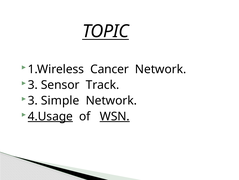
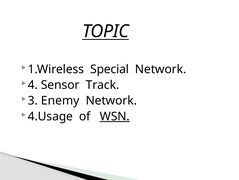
Cancer: Cancer -> Special
3 at (33, 85): 3 -> 4
Simple: Simple -> Enemy
4.Usage underline: present -> none
